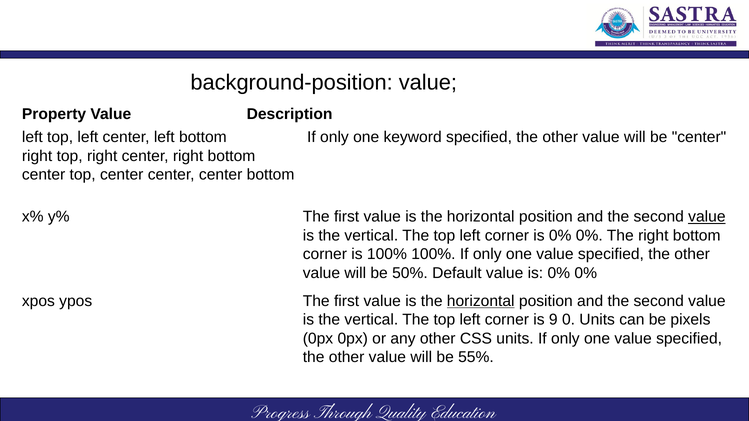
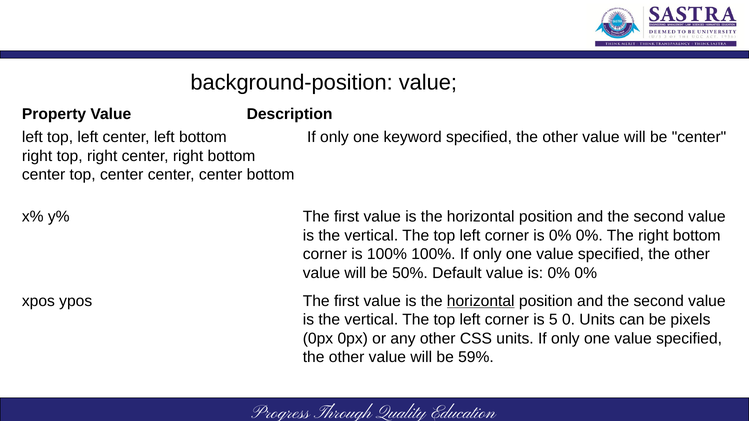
value at (707, 217) underline: present -> none
9: 9 -> 5
55%: 55% -> 59%
